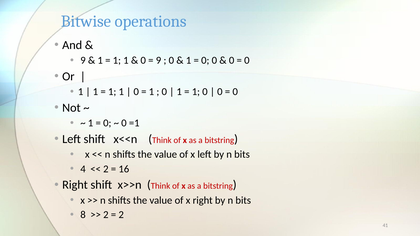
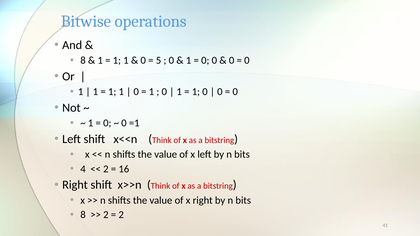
9 at (83, 61): 9 -> 8
9 at (159, 61): 9 -> 5
